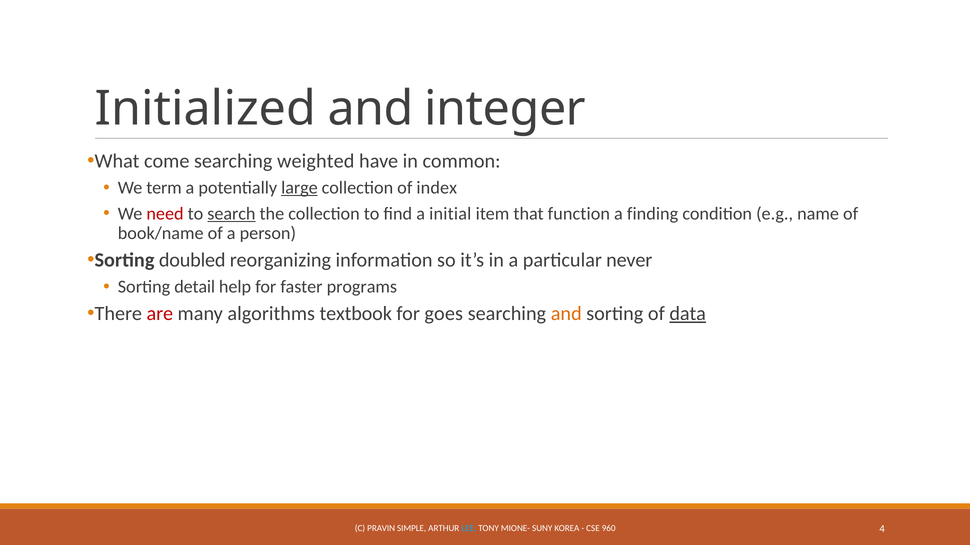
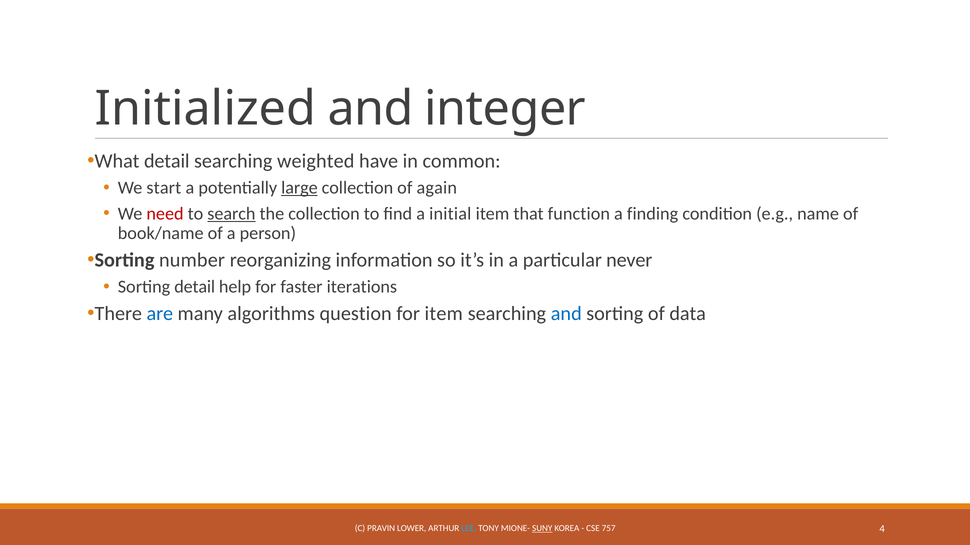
What come: come -> detail
term: term -> start
index: index -> again
doubled: doubled -> number
programs: programs -> iterations
are colour: red -> blue
textbook: textbook -> question
for goes: goes -> item
and at (566, 314) colour: orange -> blue
data underline: present -> none
SIMPLE: SIMPLE -> LOWER
SUNY underline: none -> present
960: 960 -> 757
